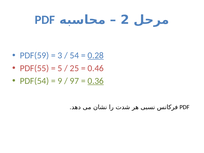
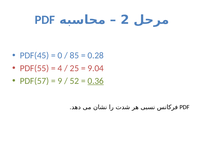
PDF(59: PDF(59 -> PDF(45
3: 3 -> 0
54: 54 -> 85
0.28 underline: present -> none
5: 5 -> 4
0.46: 0.46 -> 9.04
PDF(54: PDF(54 -> PDF(57
97: 97 -> 52
